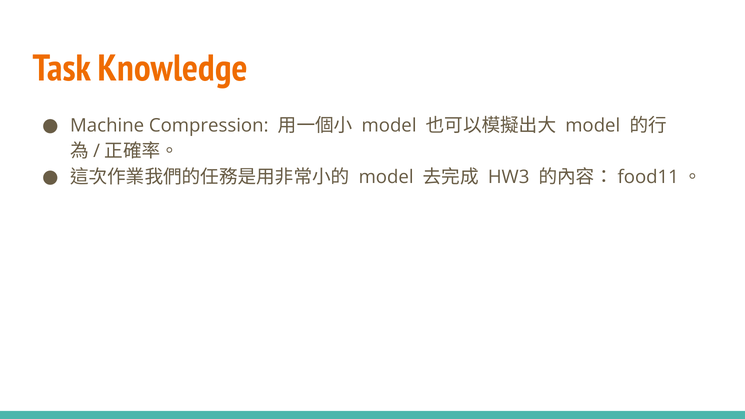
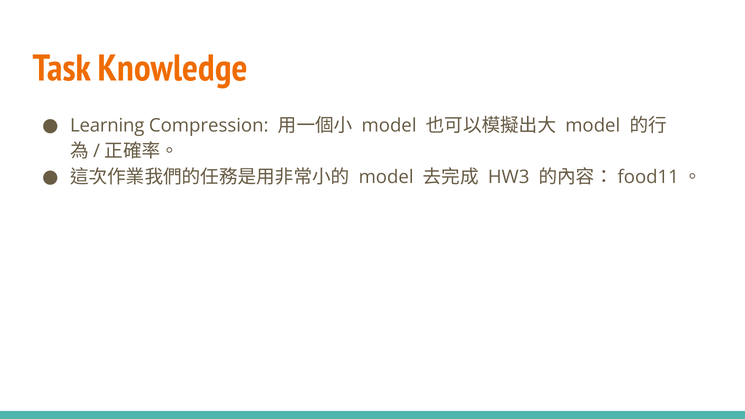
Machine: Machine -> Learning
